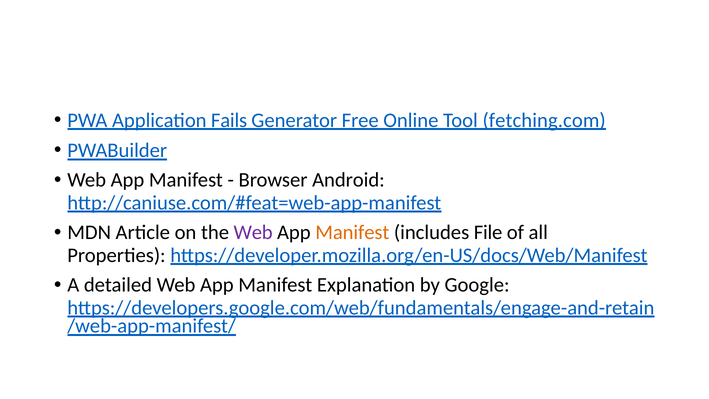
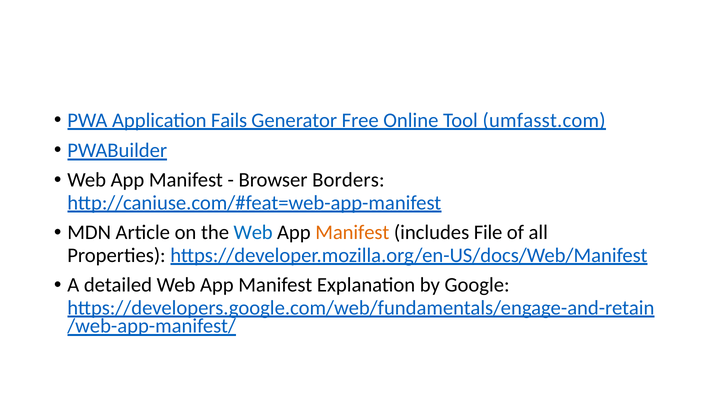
fetching.com: fetching.com -> umfasst.com
Android: Android -> Borders
Web at (253, 233) colour: purple -> blue
